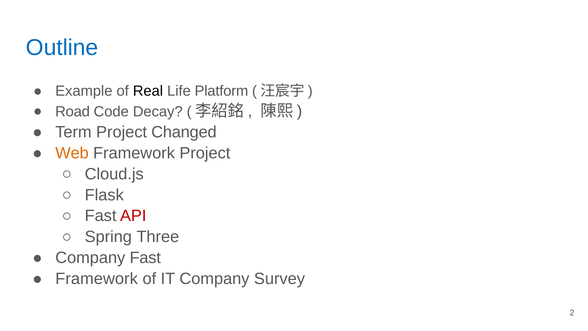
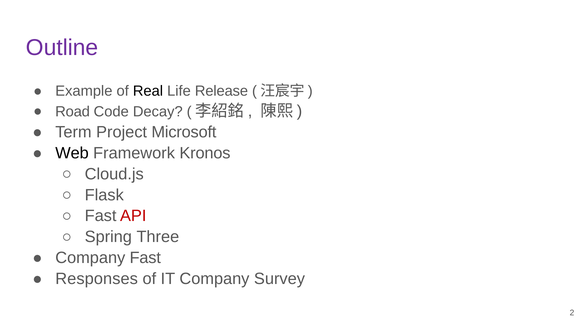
Outline colour: blue -> purple
Platform: Platform -> Release
Changed: Changed -> Microsoft
Web colour: orange -> black
Framework Project: Project -> Kronos
Framework at (97, 279): Framework -> Responses
